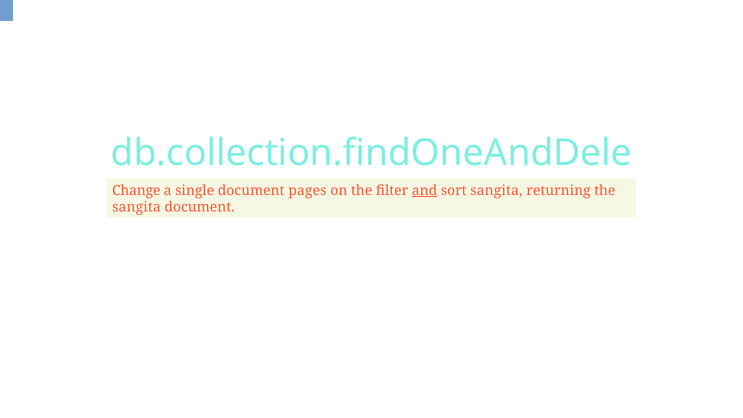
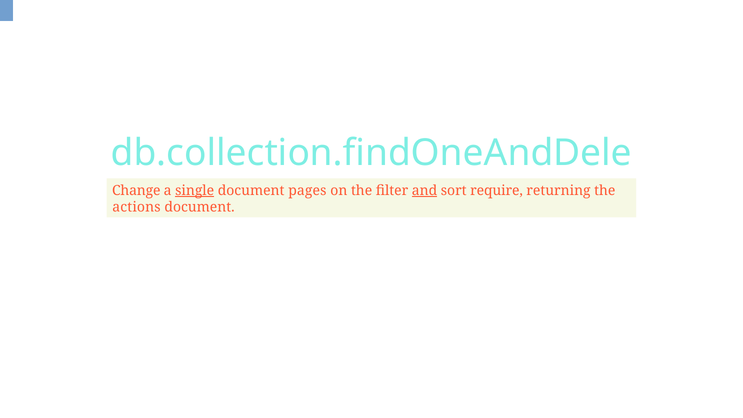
single underline: none -> present
sort sangita: sangita -> require
sangita at (136, 207): sangita -> actions
